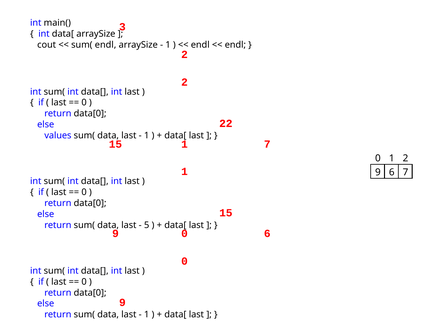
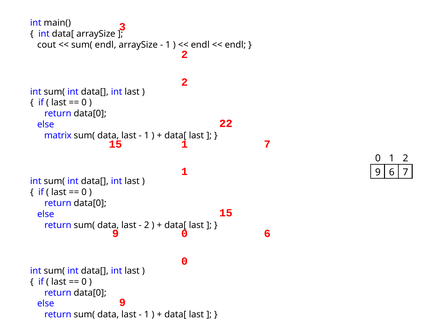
values: values -> matrix
5 at (147, 225): 5 -> 2
